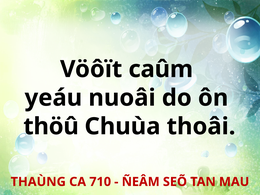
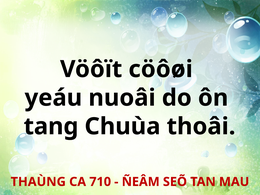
caûm: caûm -> cöôøi
thöû: thöû -> tang
